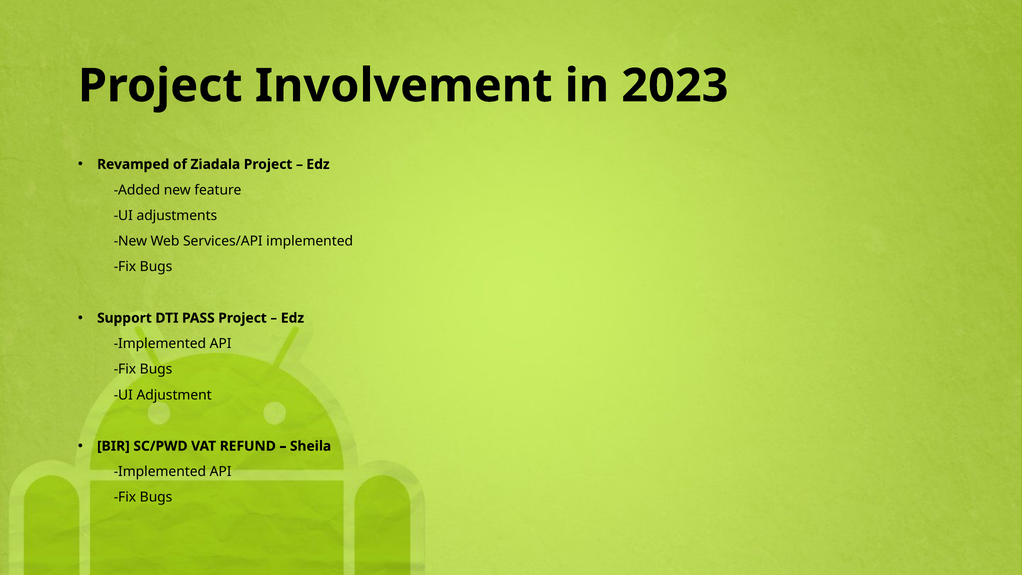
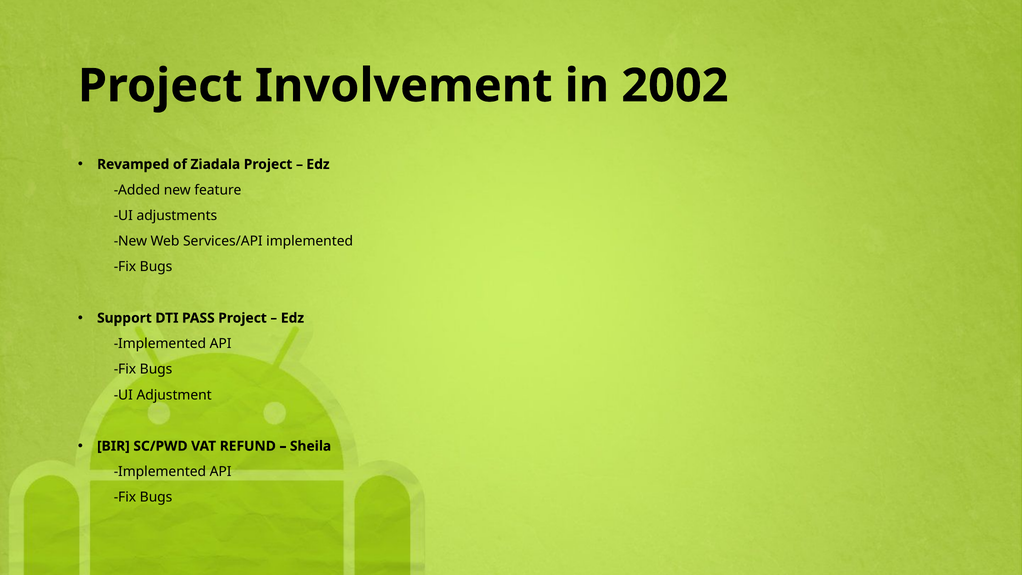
2023: 2023 -> 2002
